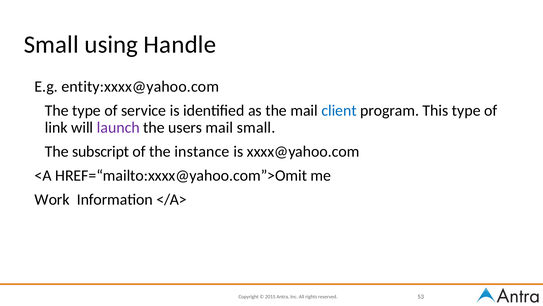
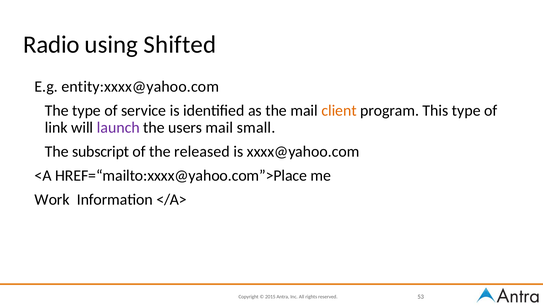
Small at (51, 45): Small -> Radio
Handle: Handle -> Shifted
client colour: blue -> orange
instance: instance -> released
HREF=“mailto:xxxx@yahoo.com”>Omit: HREF=“mailto:xxxx@yahoo.com”>Omit -> HREF=“mailto:xxxx@yahoo.com”>Place
